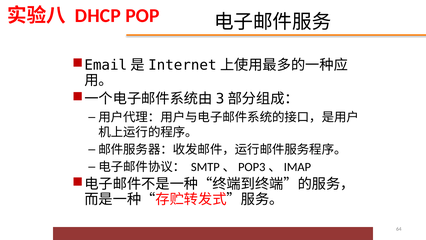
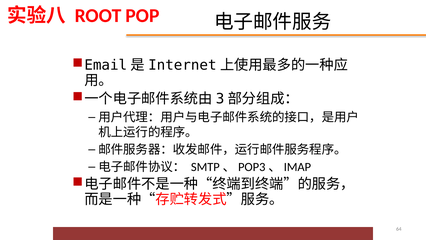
DHCP: DHCP -> ROOT
